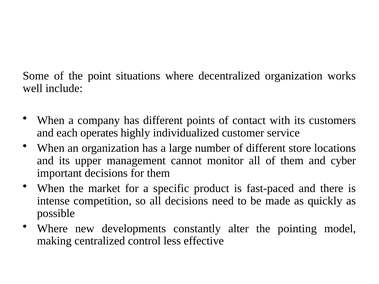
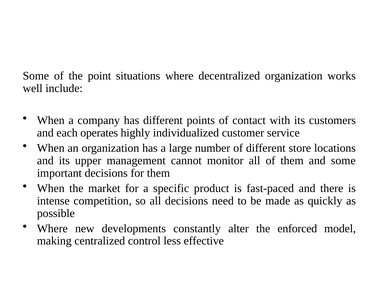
and cyber: cyber -> some
pointing: pointing -> enforced
